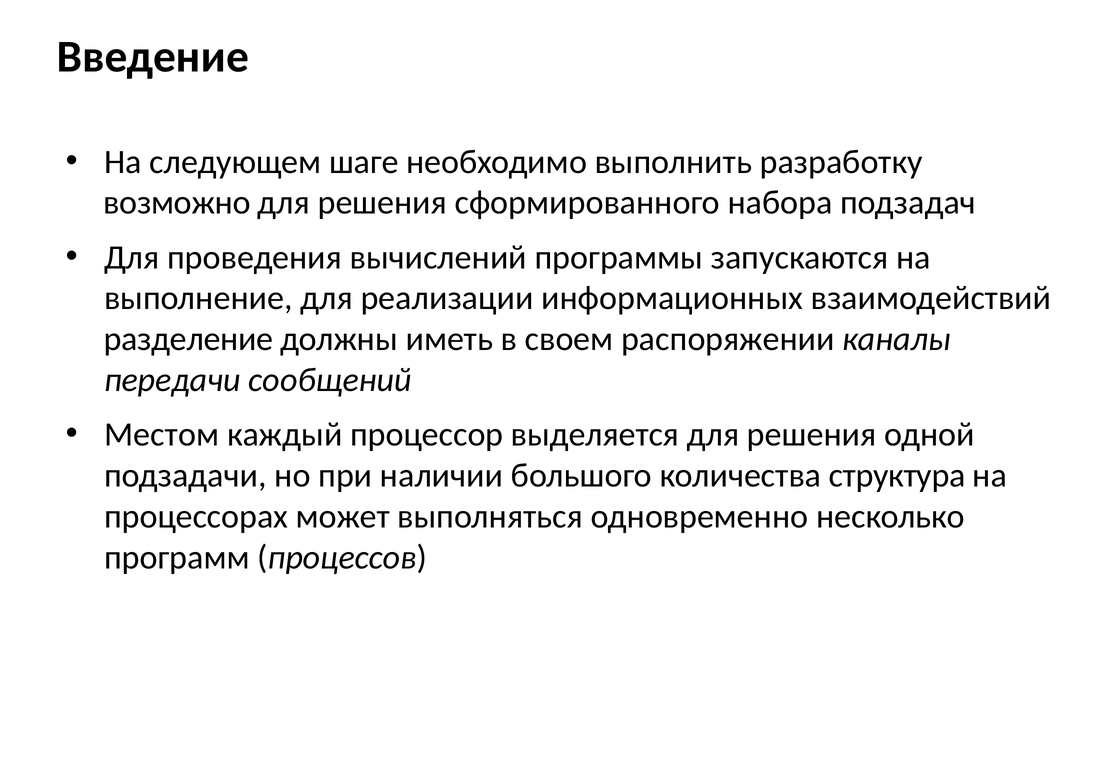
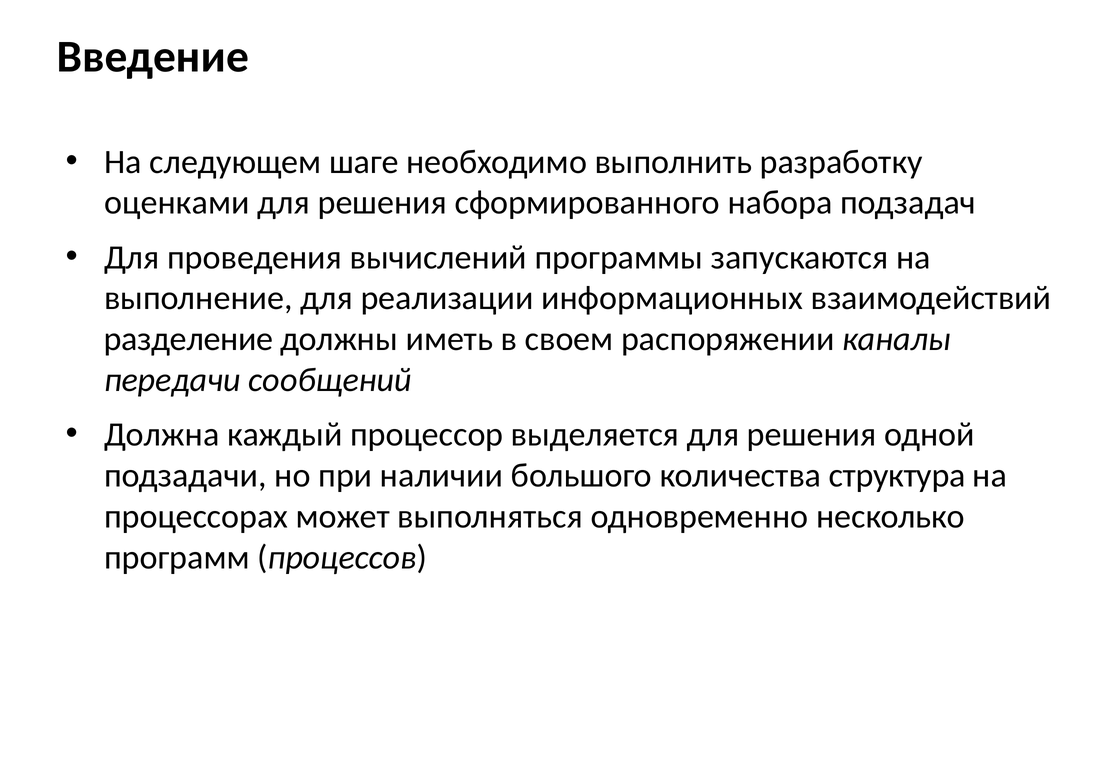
возможно: возможно -> оценками
Местом: Местом -> Должна
